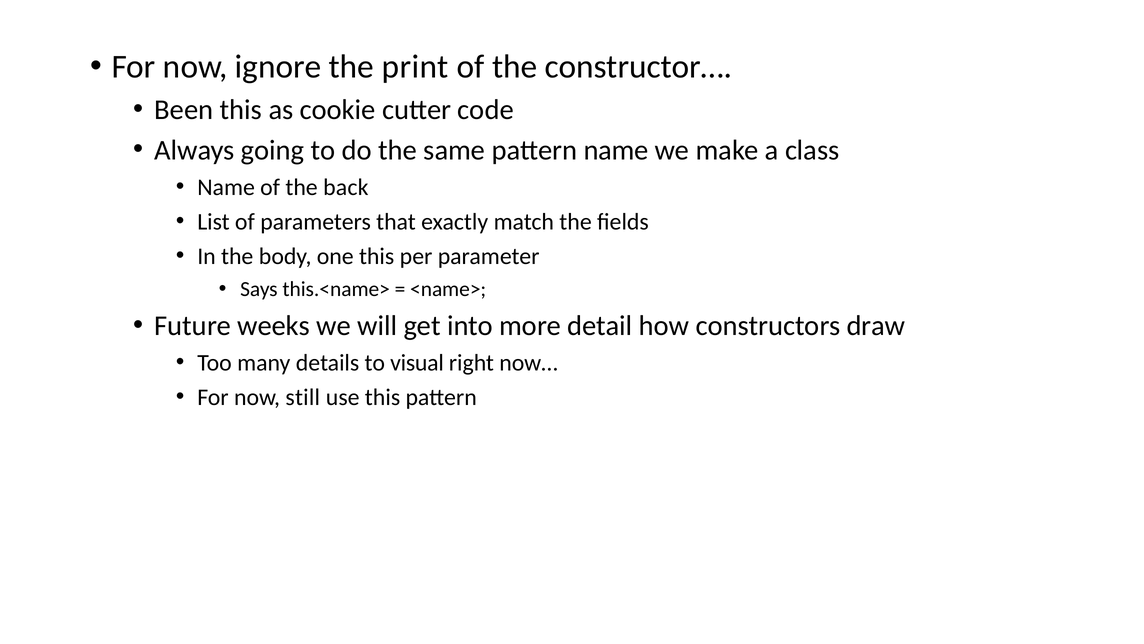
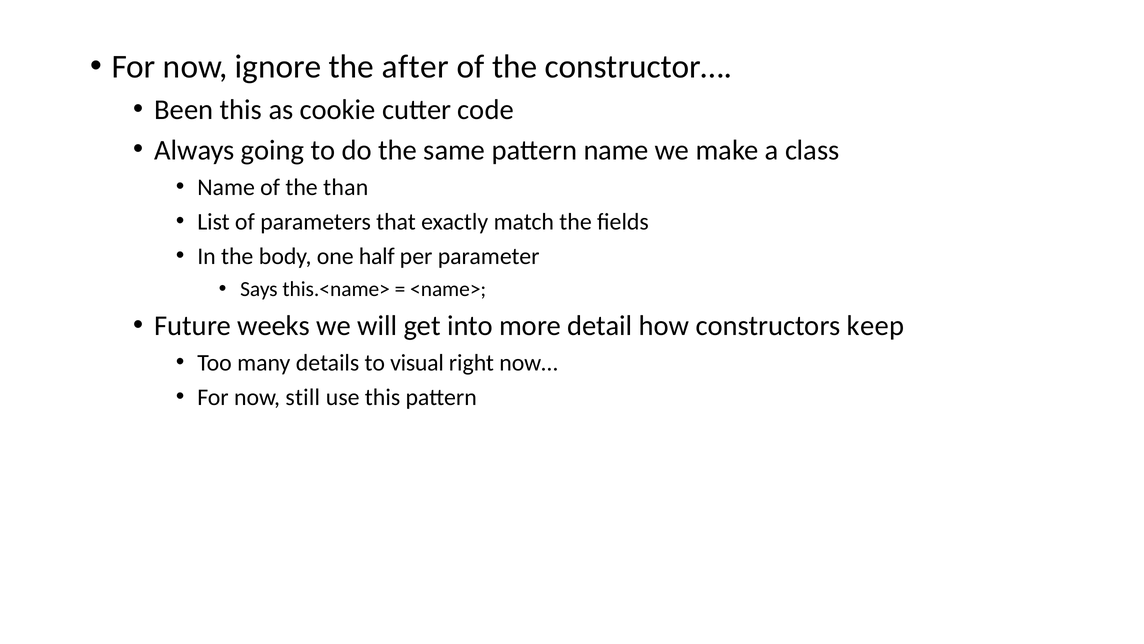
print: print -> after
back: back -> than
one this: this -> half
draw: draw -> keep
